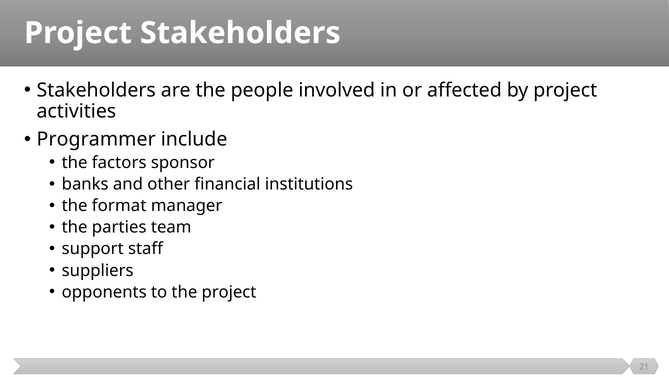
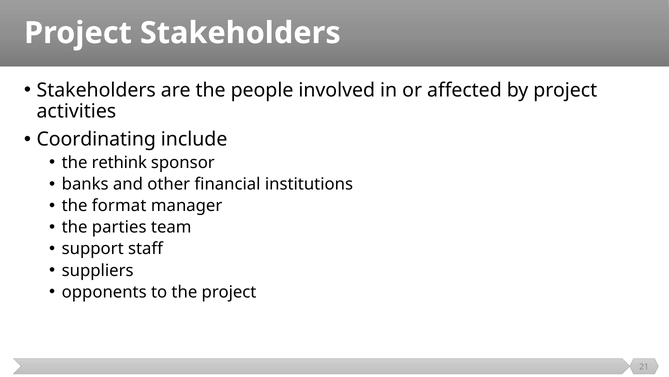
Programmer: Programmer -> Coordinating
factors: factors -> rethink
